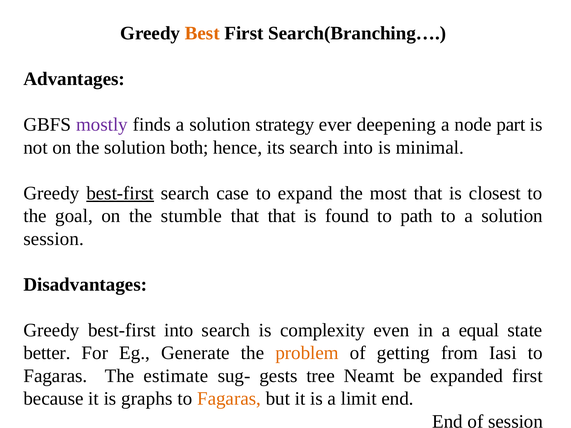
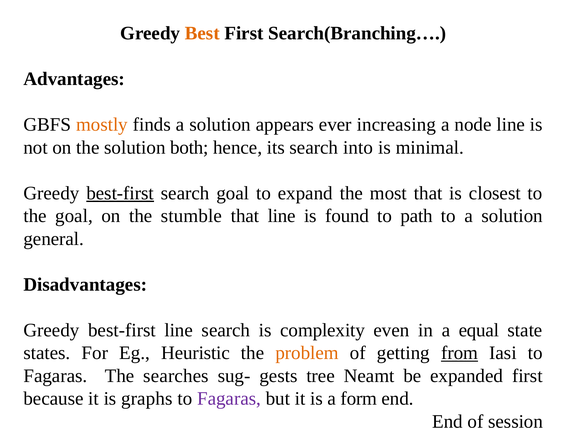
mostly colour: purple -> orange
strategy: strategy -> appears
deepening: deepening -> increasing
node part: part -> line
search case: case -> goal
that that: that -> line
session at (54, 239): session -> general
best-first into: into -> line
better: better -> states
Generate: Generate -> Heuristic
from underline: none -> present
estimate: estimate -> searches
Fagaras at (229, 399) colour: orange -> purple
limit: limit -> form
